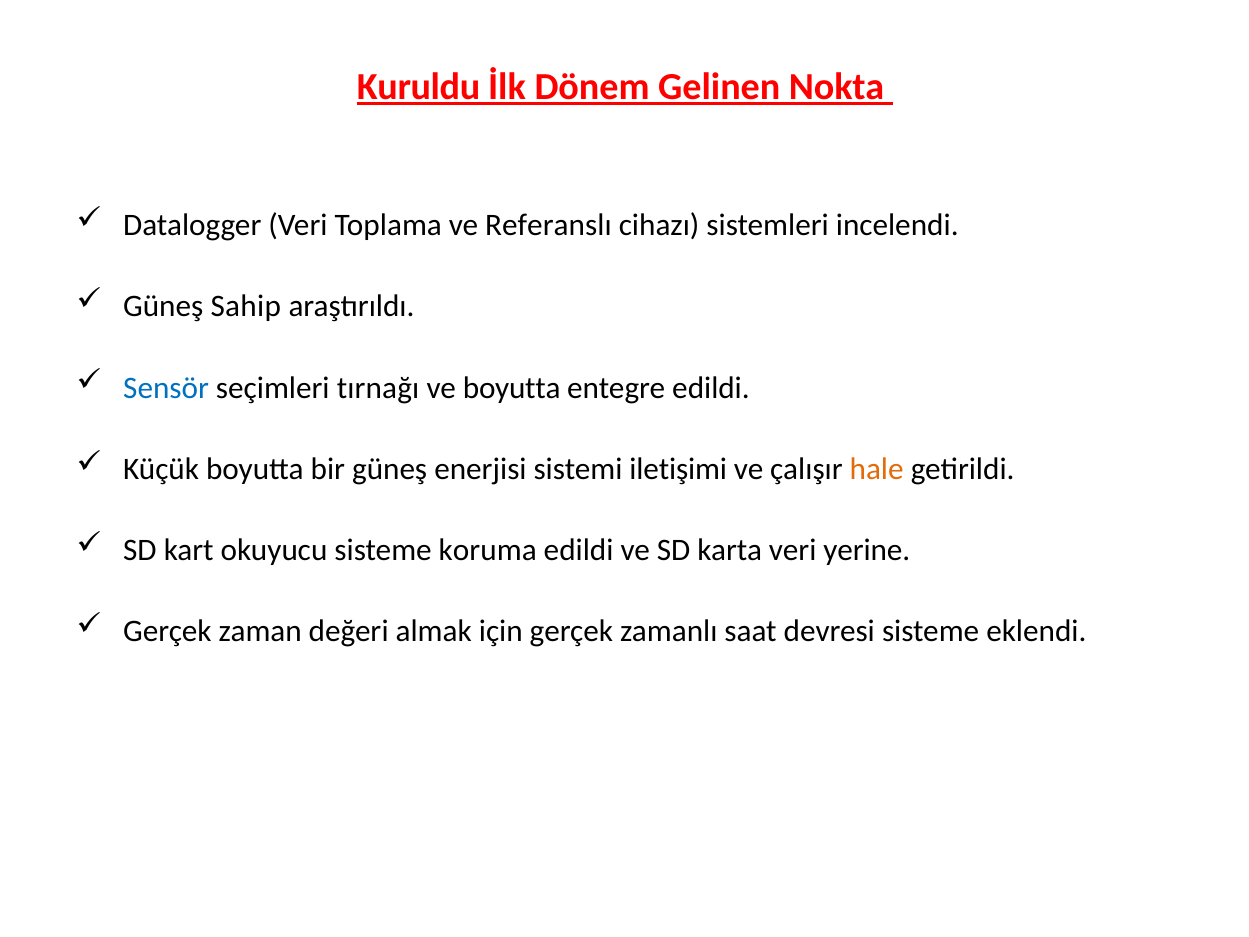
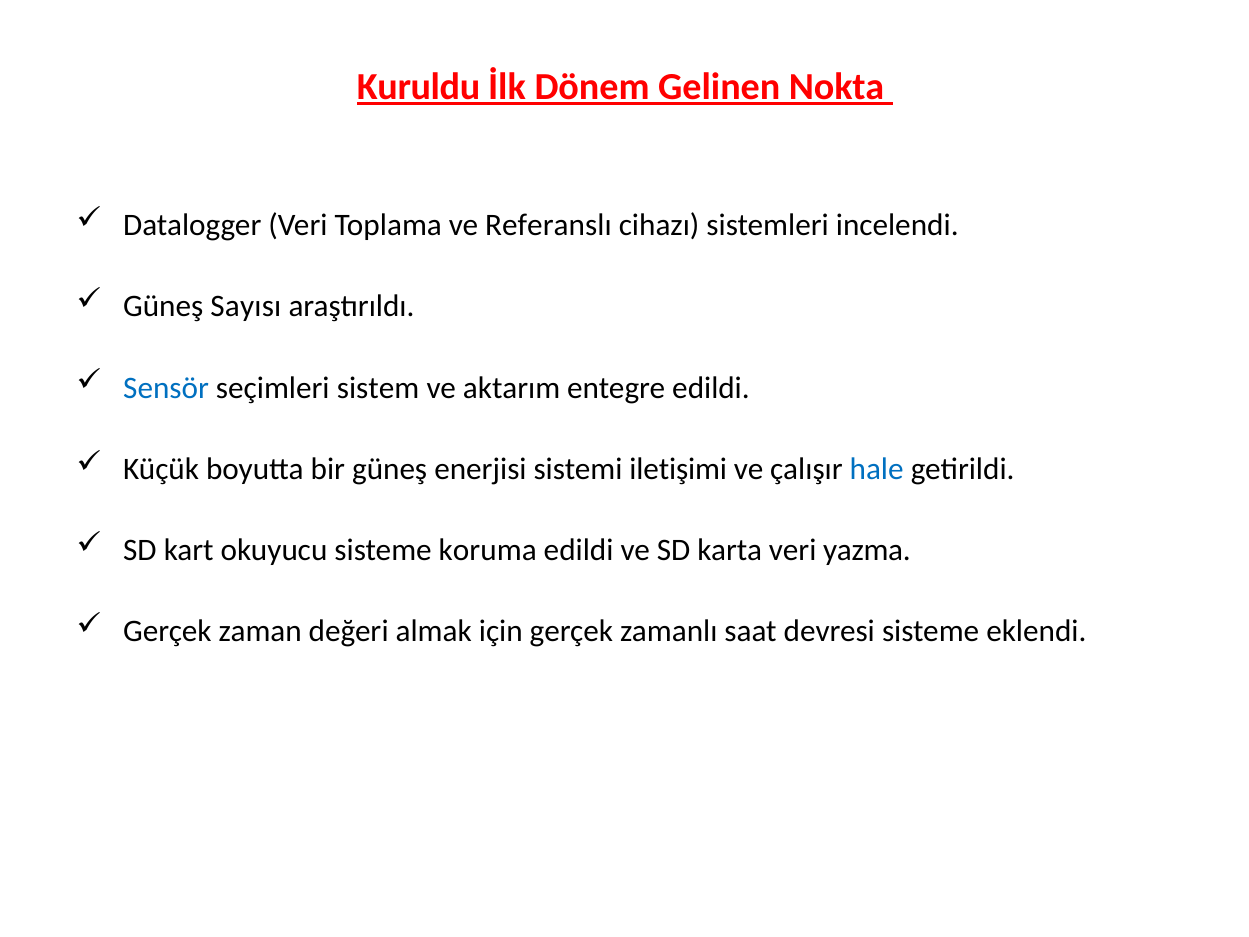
Sahip: Sahip -> Sayısı
tırnağı: tırnağı -> sistem
ve boyutta: boyutta -> aktarım
hale colour: orange -> blue
yerine: yerine -> yazma
